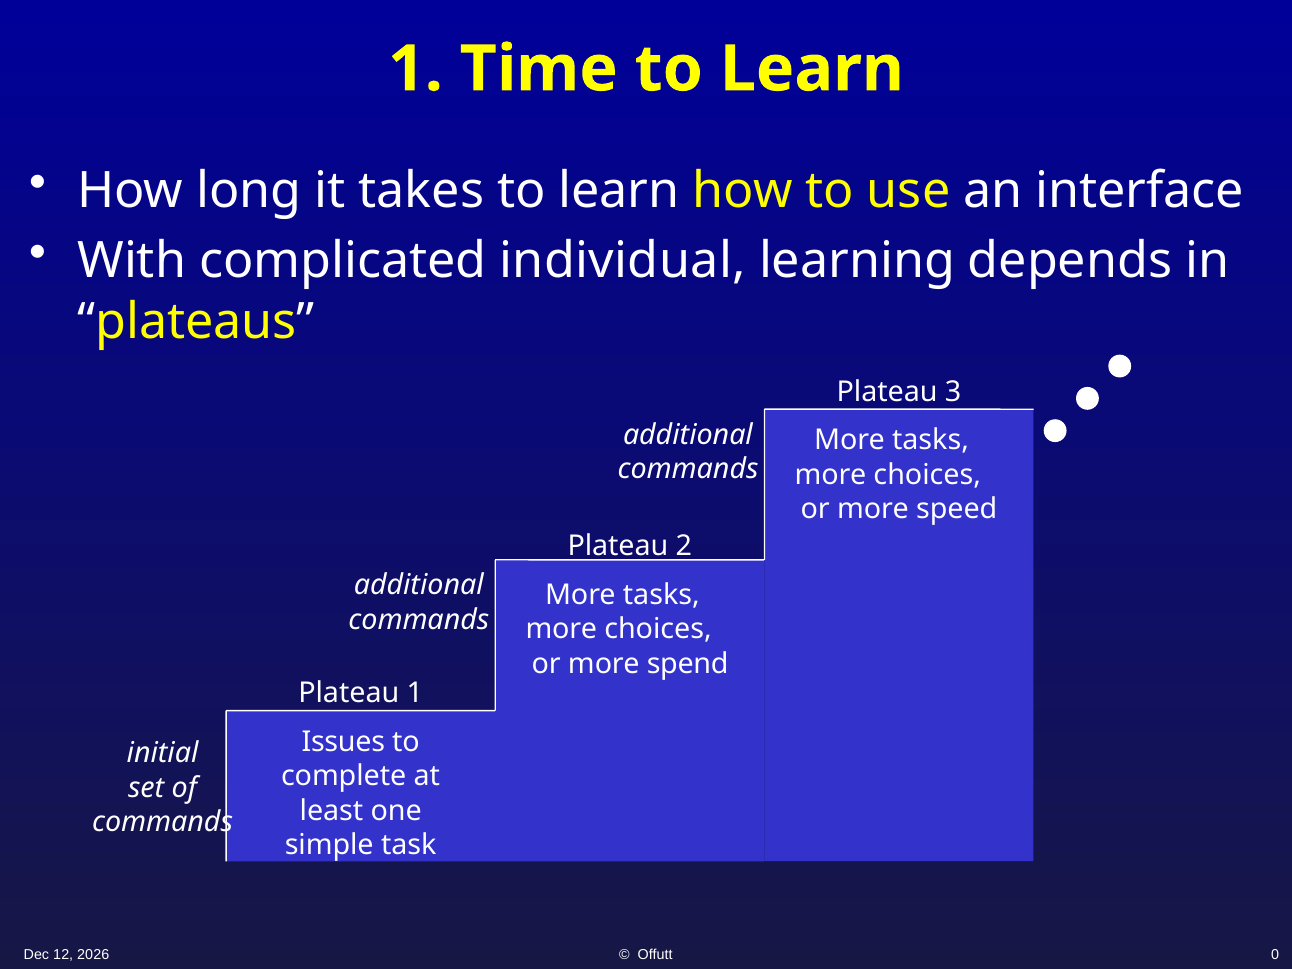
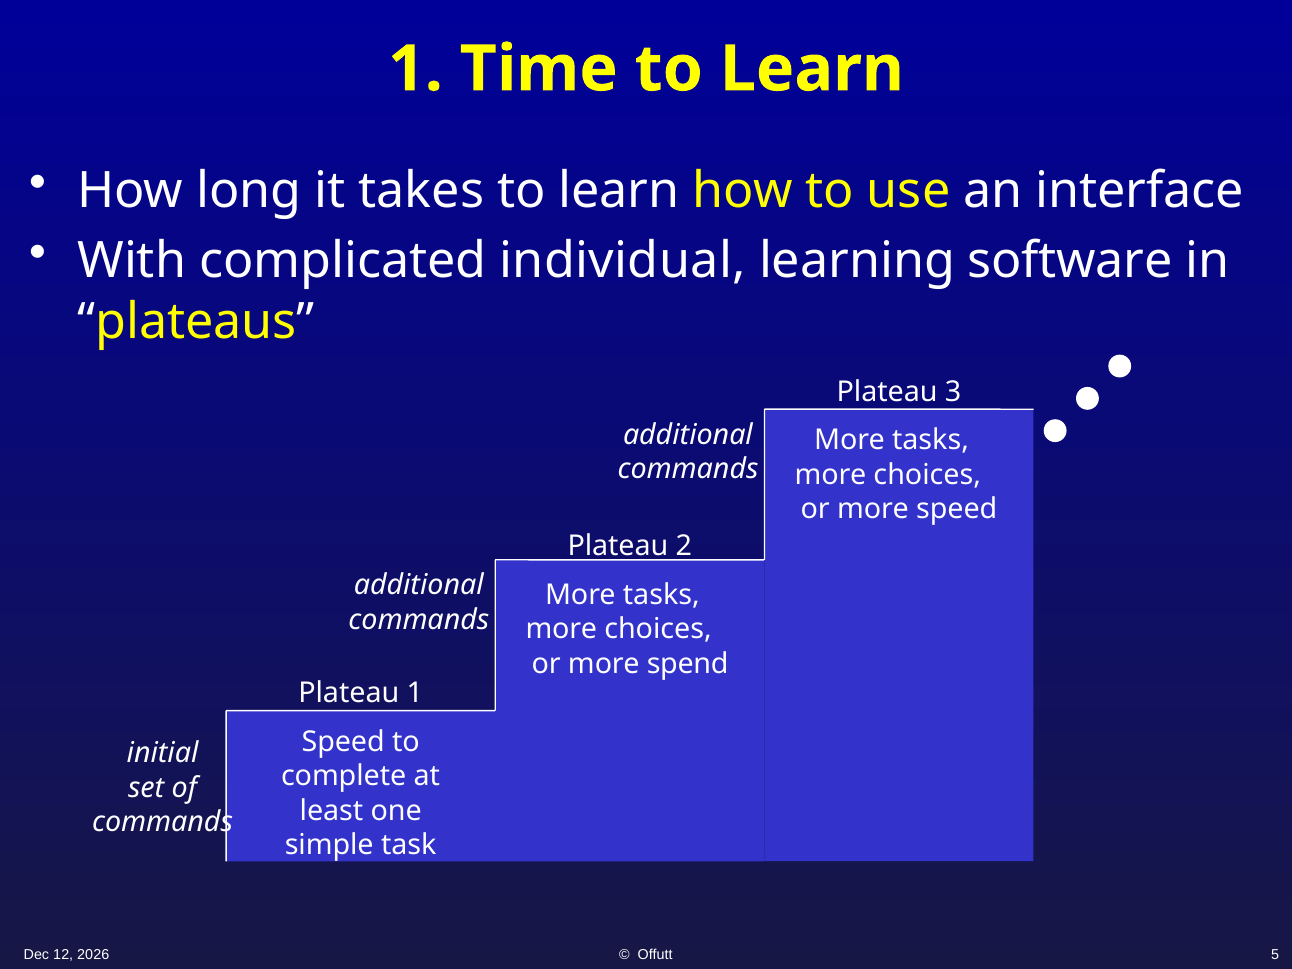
depends: depends -> software
Issues at (343, 742): Issues -> Speed
0: 0 -> 5
